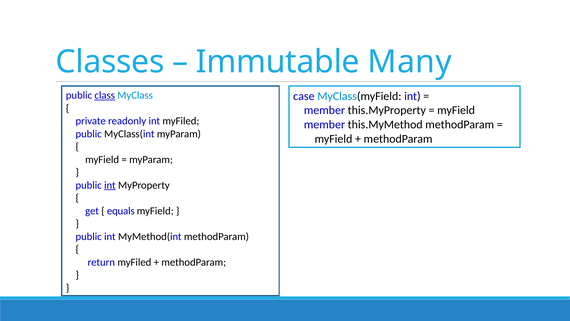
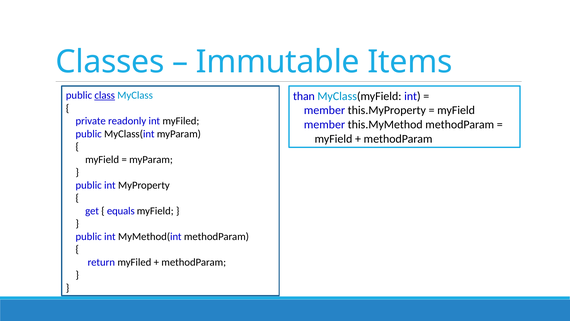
Many: Many -> Items
case: case -> than
int at (110, 185) underline: present -> none
